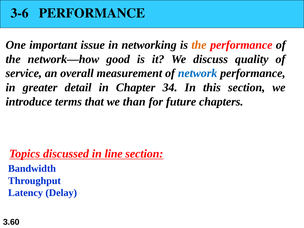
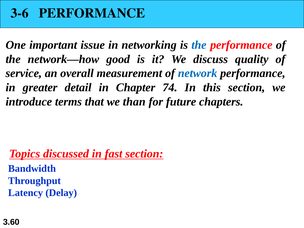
the at (199, 45) colour: orange -> blue
34: 34 -> 74
line: line -> fast
